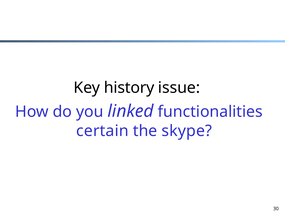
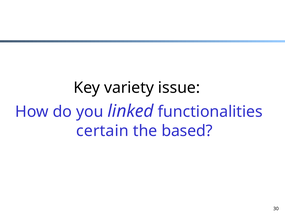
history: history -> variety
skype: skype -> based
